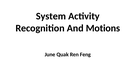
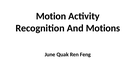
System: System -> Motion
